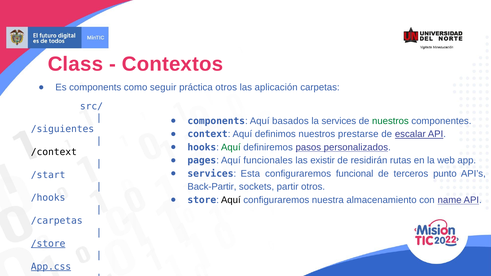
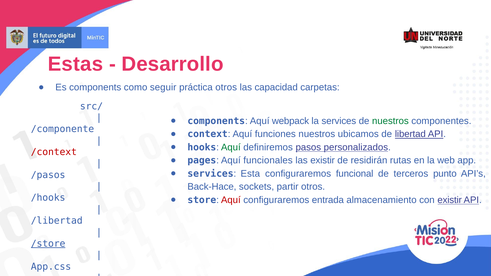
Class: Class -> Estas
Contextos: Contextos -> Desarrollo
aplicación: aplicación -> capacidad
basados: basados -> webpack
/siguientes: /siguientes -> /componente
definimos: definimos -> funciones
prestarse: prestarse -> ubicamos
escalar: escalar -> libertad
/context colour: black -> red
/start: /start -> /pasos
Back-Partir: Back-Partir -> Back-Hace
Aquí at (231, 200) colour: black -> red
nuestra: nuestra -> entrada
con name: name -> existir
/carpetas: /carpetas -> /libertad
App.css at (51, 267) underline: present -> none
